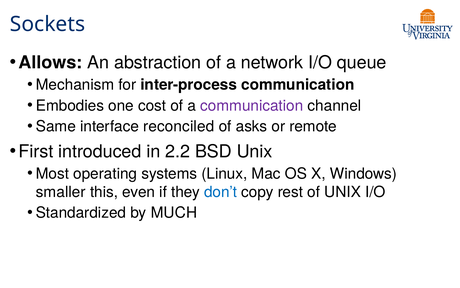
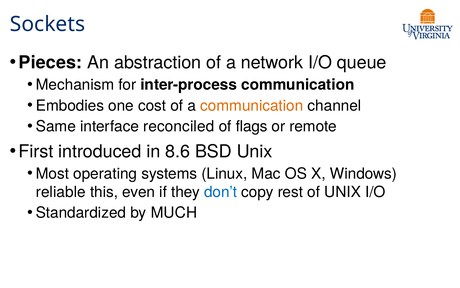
Allows: Allows -> Pieces
communication at (252, 106) colour: purple -> orange
asks: asks -> flags
2.2: 2.2 -> 8.6
smaller: smaller -> reliable
